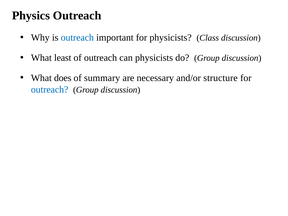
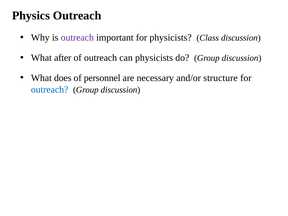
outreach at (77, 38) colour: blue -> purple
least: least -> after
summary: summary -> personnel
